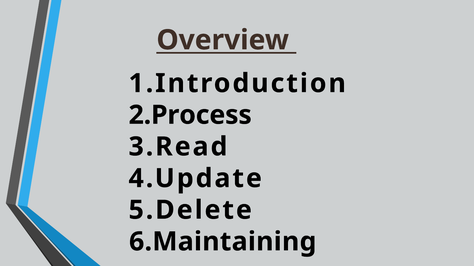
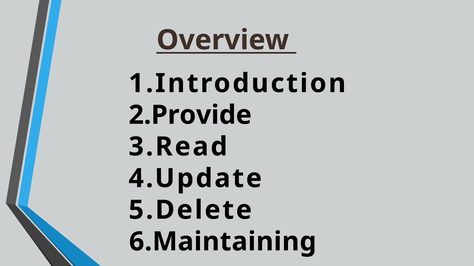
2.Process: 2.Process -> 2.Provide
